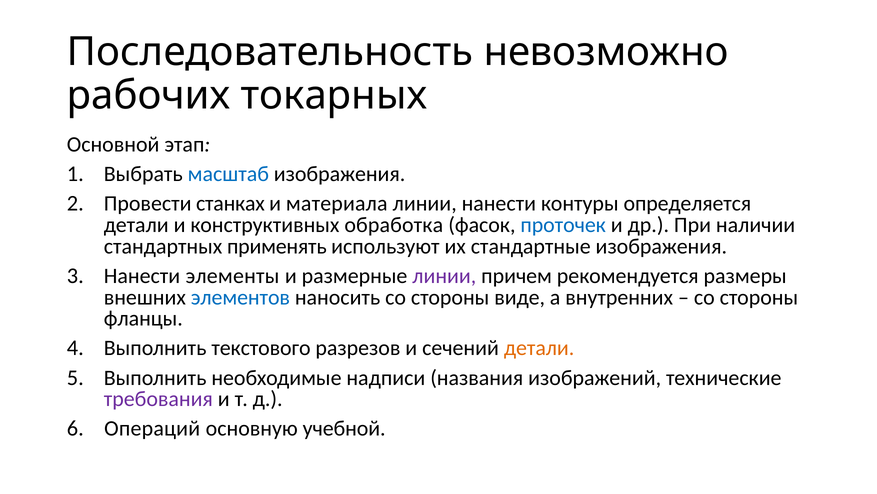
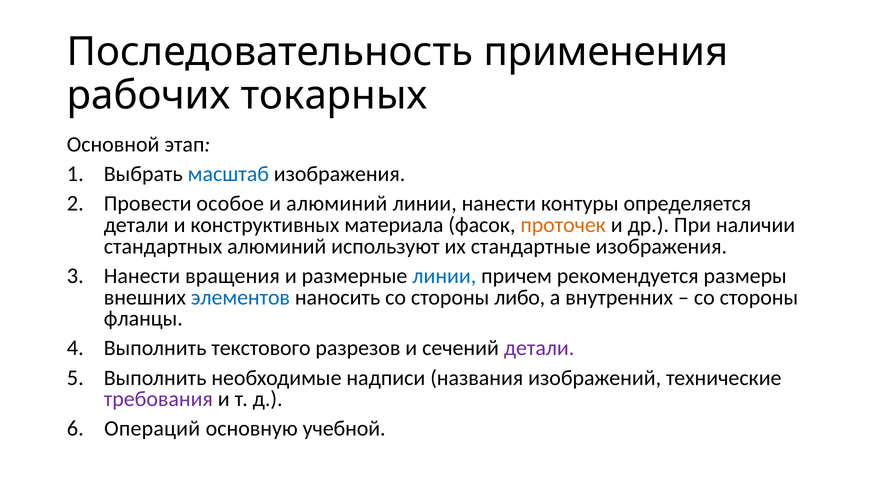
невозможно: невозможно -> применения
станках: станках -> особое
и материала: материала -> алюминий
обработка: обработка -> материала
проточек colour: blue -> orange
стандартных применять: применять -> алюминий
элементы: элементы -> вращения
линии at (444, 276) colour: purple -> blue
виде: виде -> либо
детали at (539, 348) colour: orange -> purple
